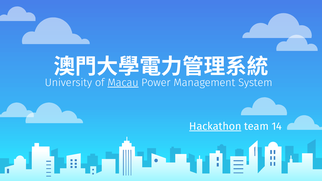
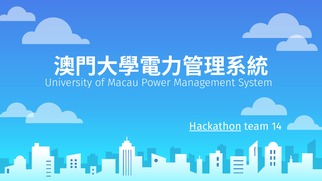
Macau underline: present -> none
